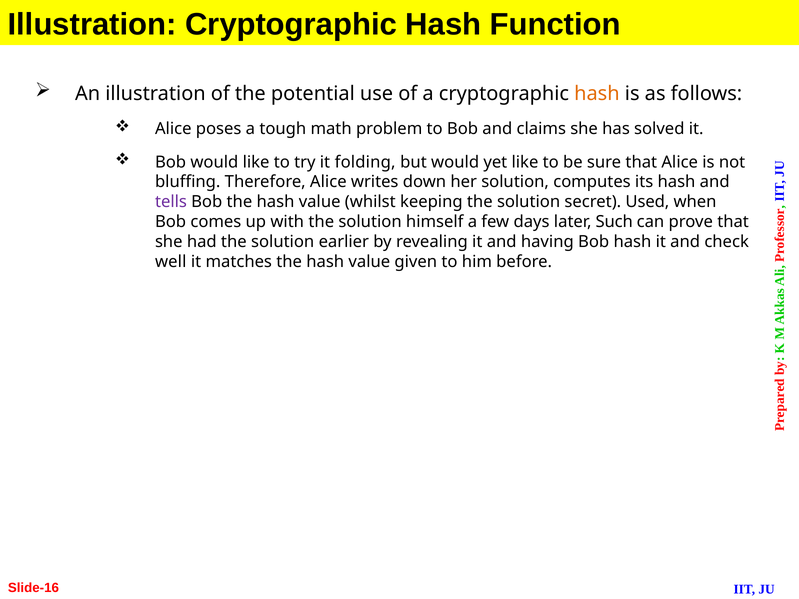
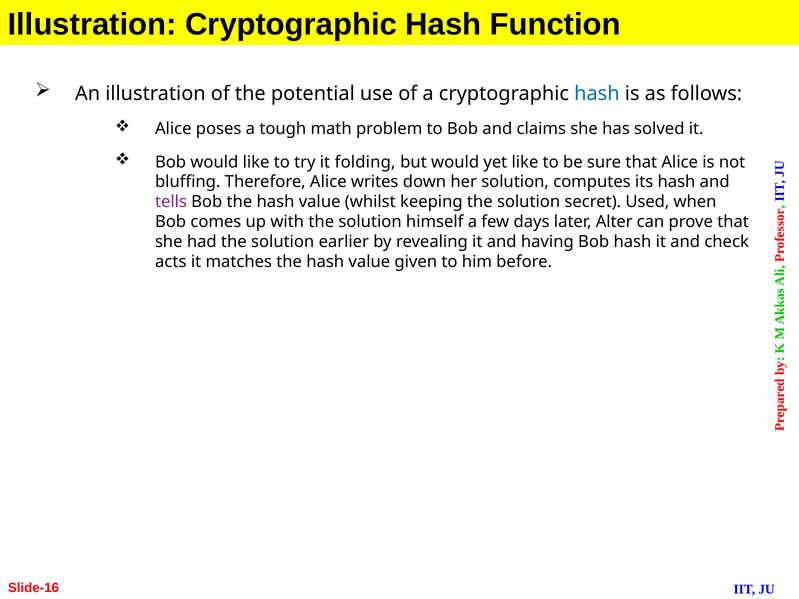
hash at (597, 94) colour: orange -> blue
Such: Such -> Alter
well: well -> acts
